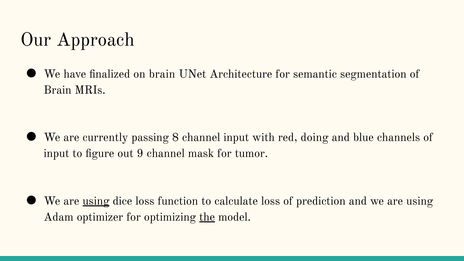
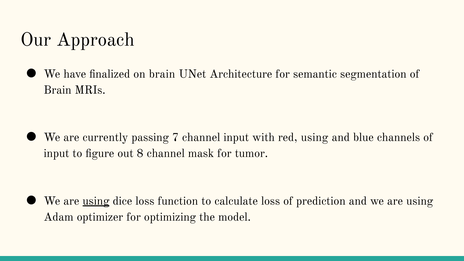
8: 8 -> 7
red doing: doing -> using
9: 9 -> 8
the underline: present -> none
